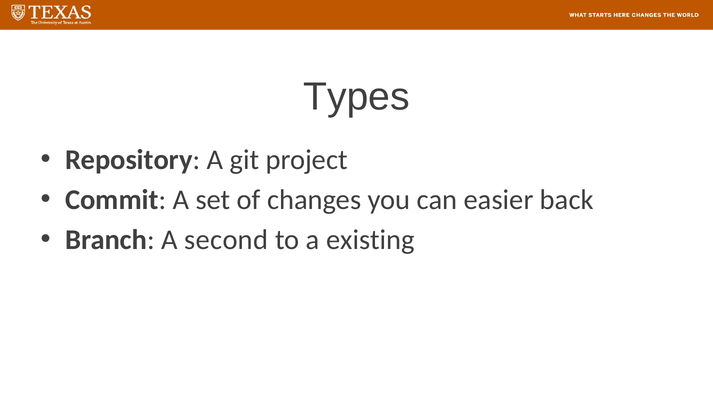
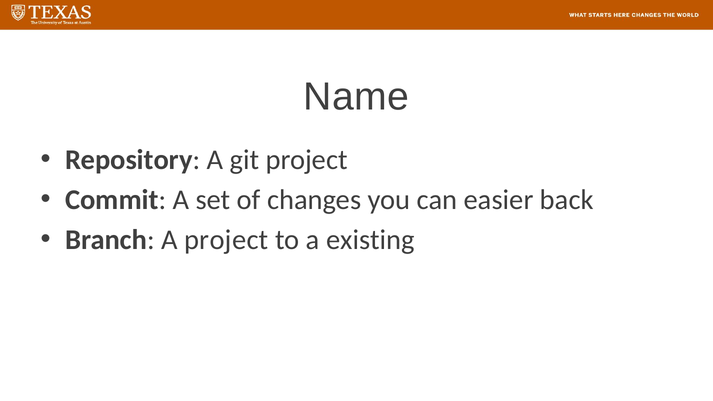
Types: Types -> Name
A second: second -> project
